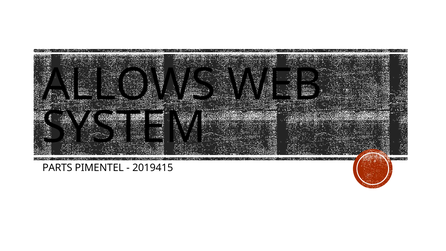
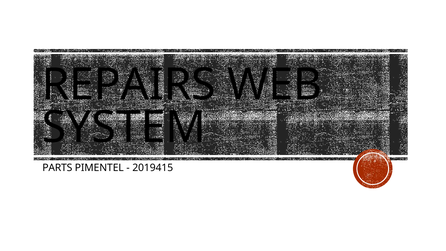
ALLOWS: ALLOWS -> REPAIRS
